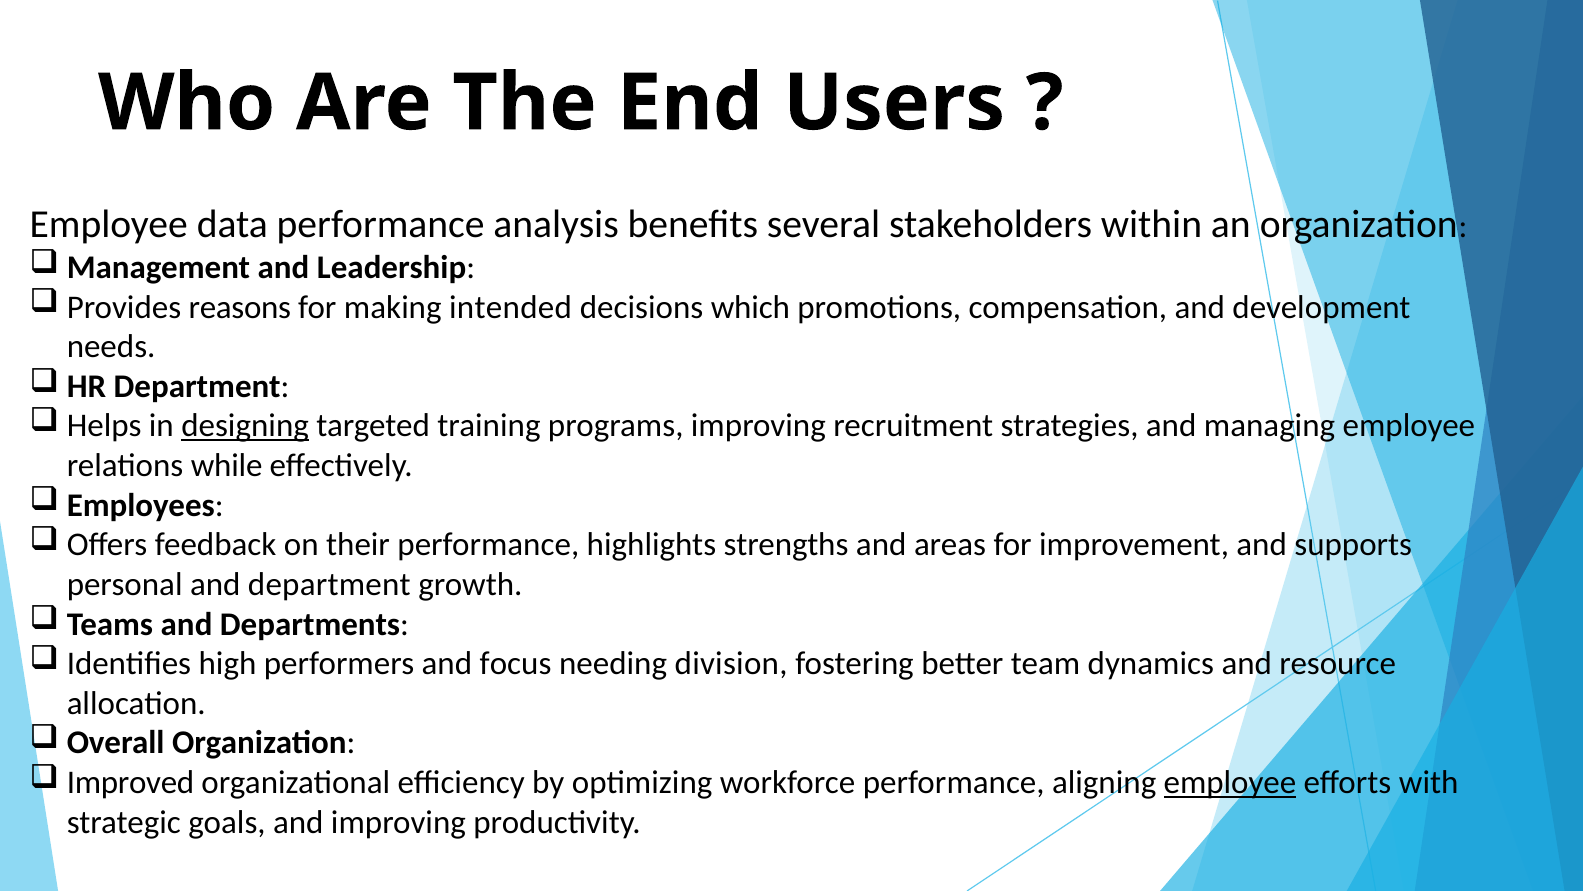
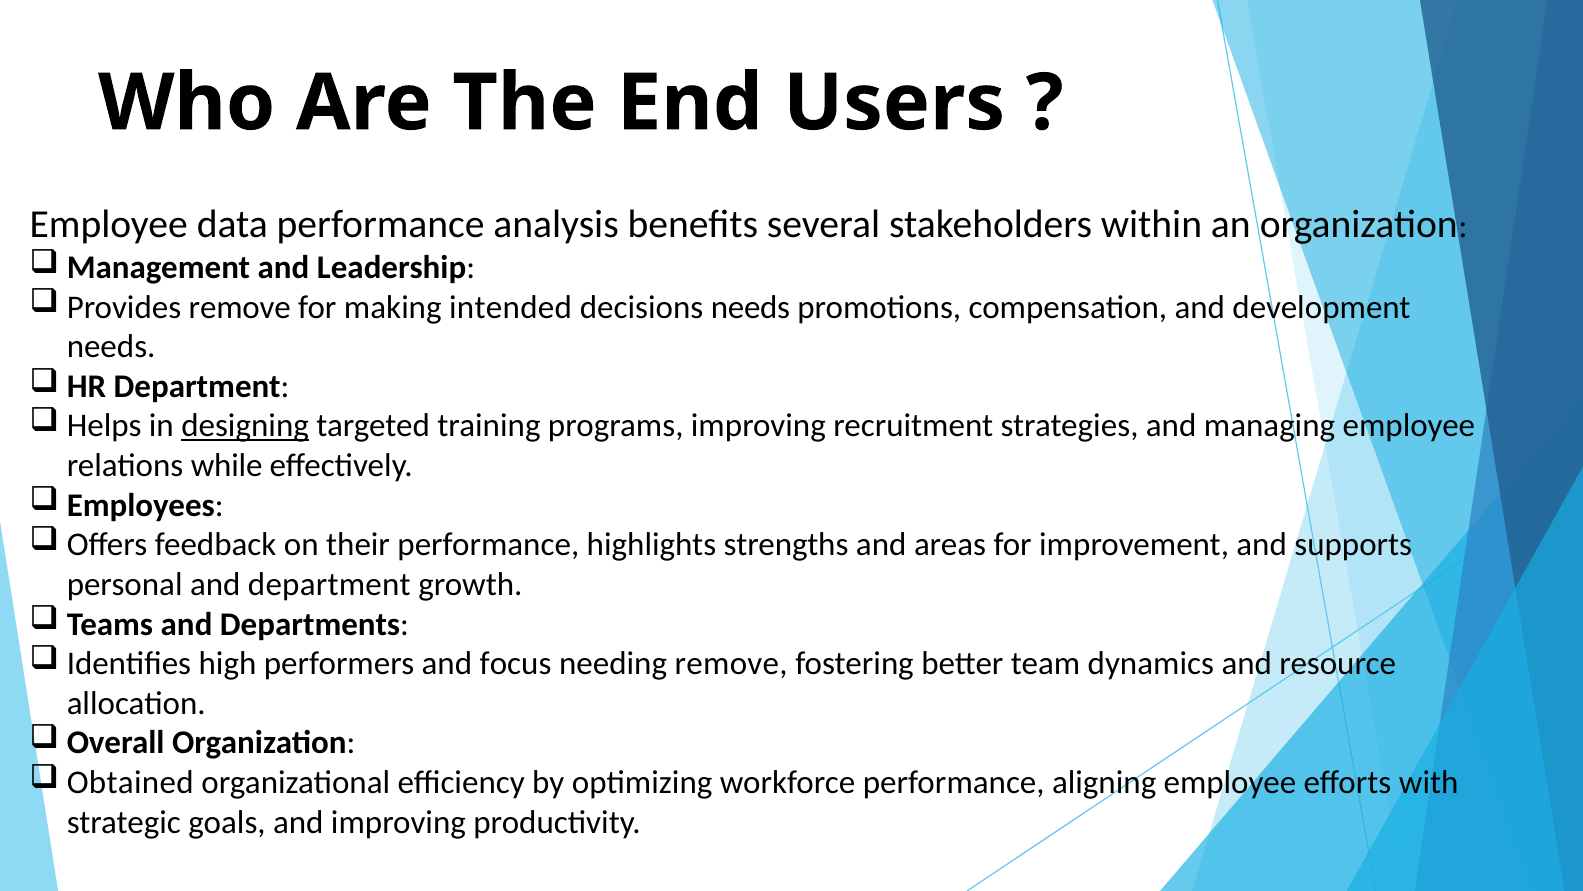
Provides reasons: reasons -> remove
decisions which: which -> needs
needing division: division -> remove
Improved: Improved -> Obtained
employee at (1230, 782) underline: present -> none
